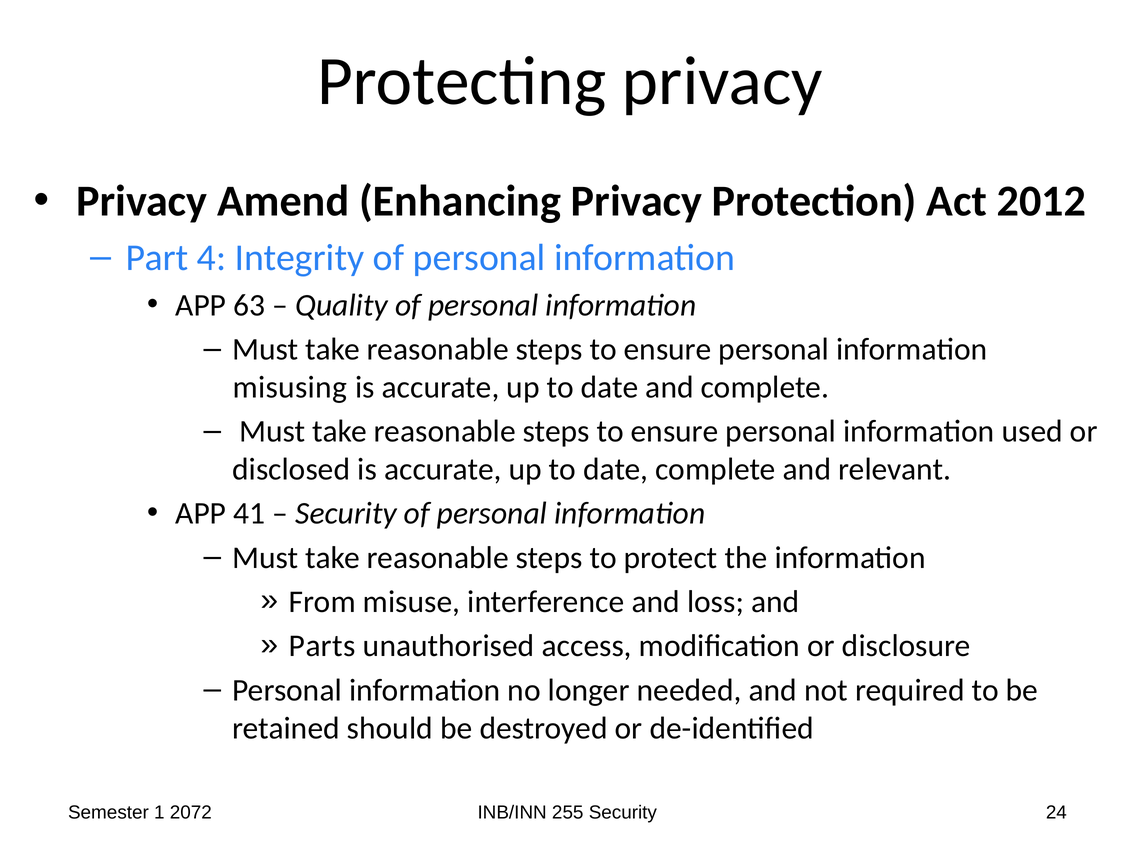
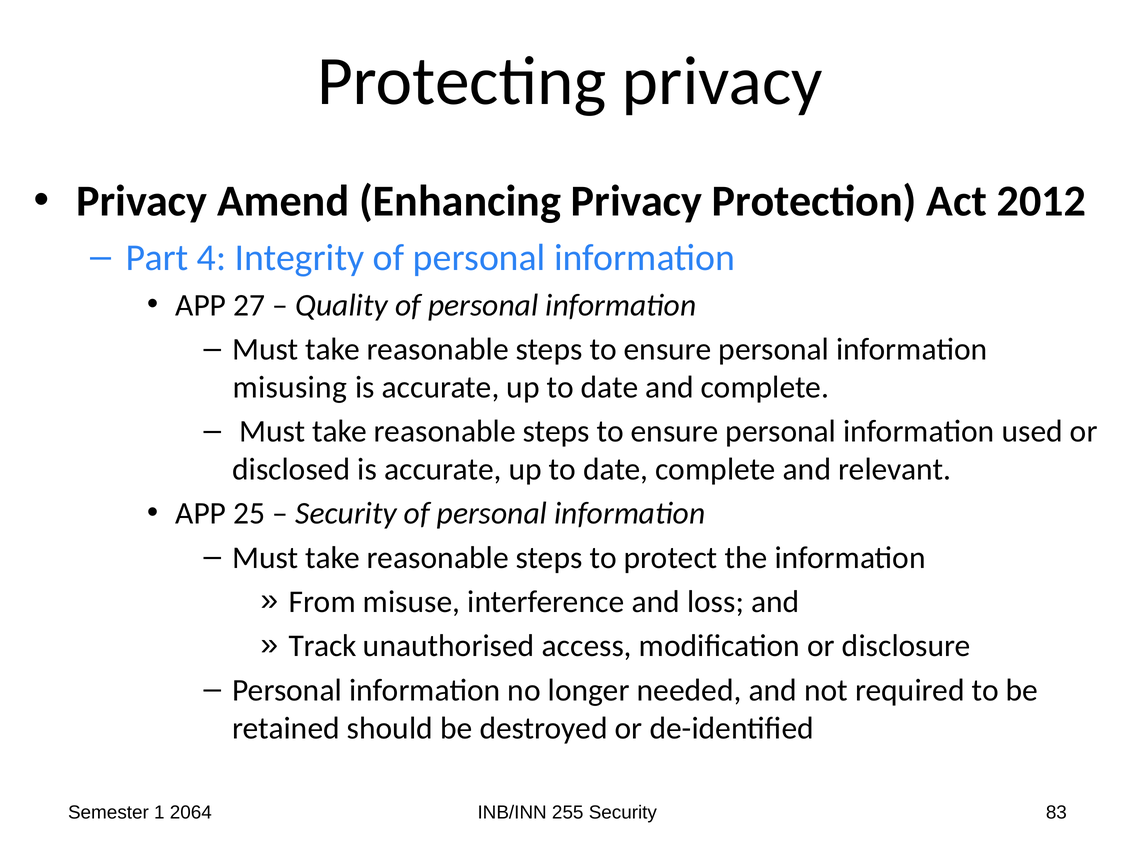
63: 63 -> 27
41: 41 -> 25
Parts: Parts -> Track
2072: 2072 -> 2064
24: 24 -> 83
